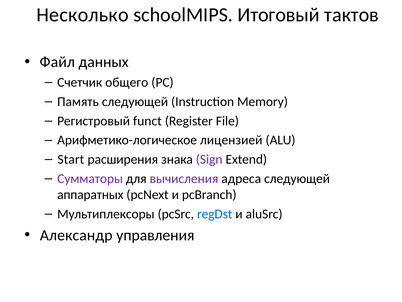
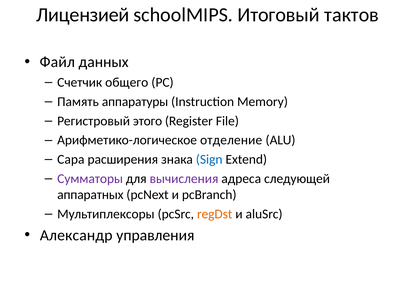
Несколько: Несколько -> Лицензией
Память следующей: следующей -> аппаратуры
funct: funct -> этого
лицензией: лицензией -> отделение
Start: Start -> Сара
Sign colour: purple -> blue
regDst colour: blue -> orange
